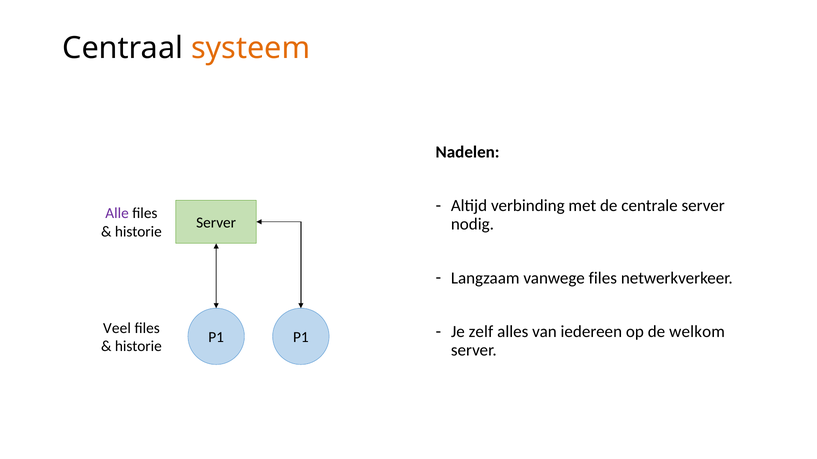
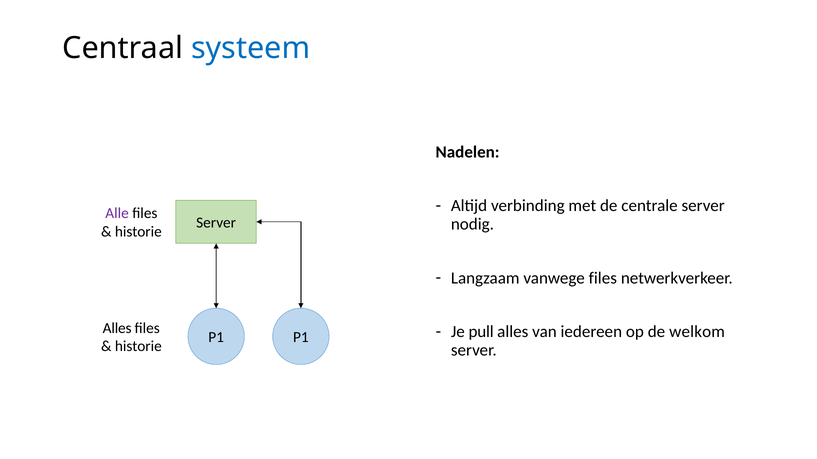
systeem colour: orange -> blue
Veel at (117, 328): Veel -> Alles
zelf: zelf -> pull
